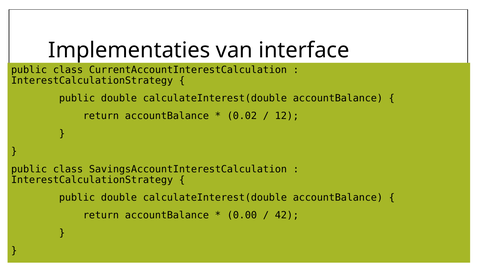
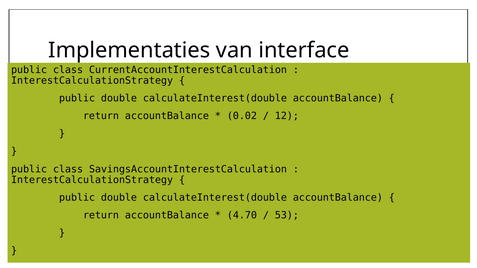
0.00: 0.00 -> 4.70
42: 42 -> 53
